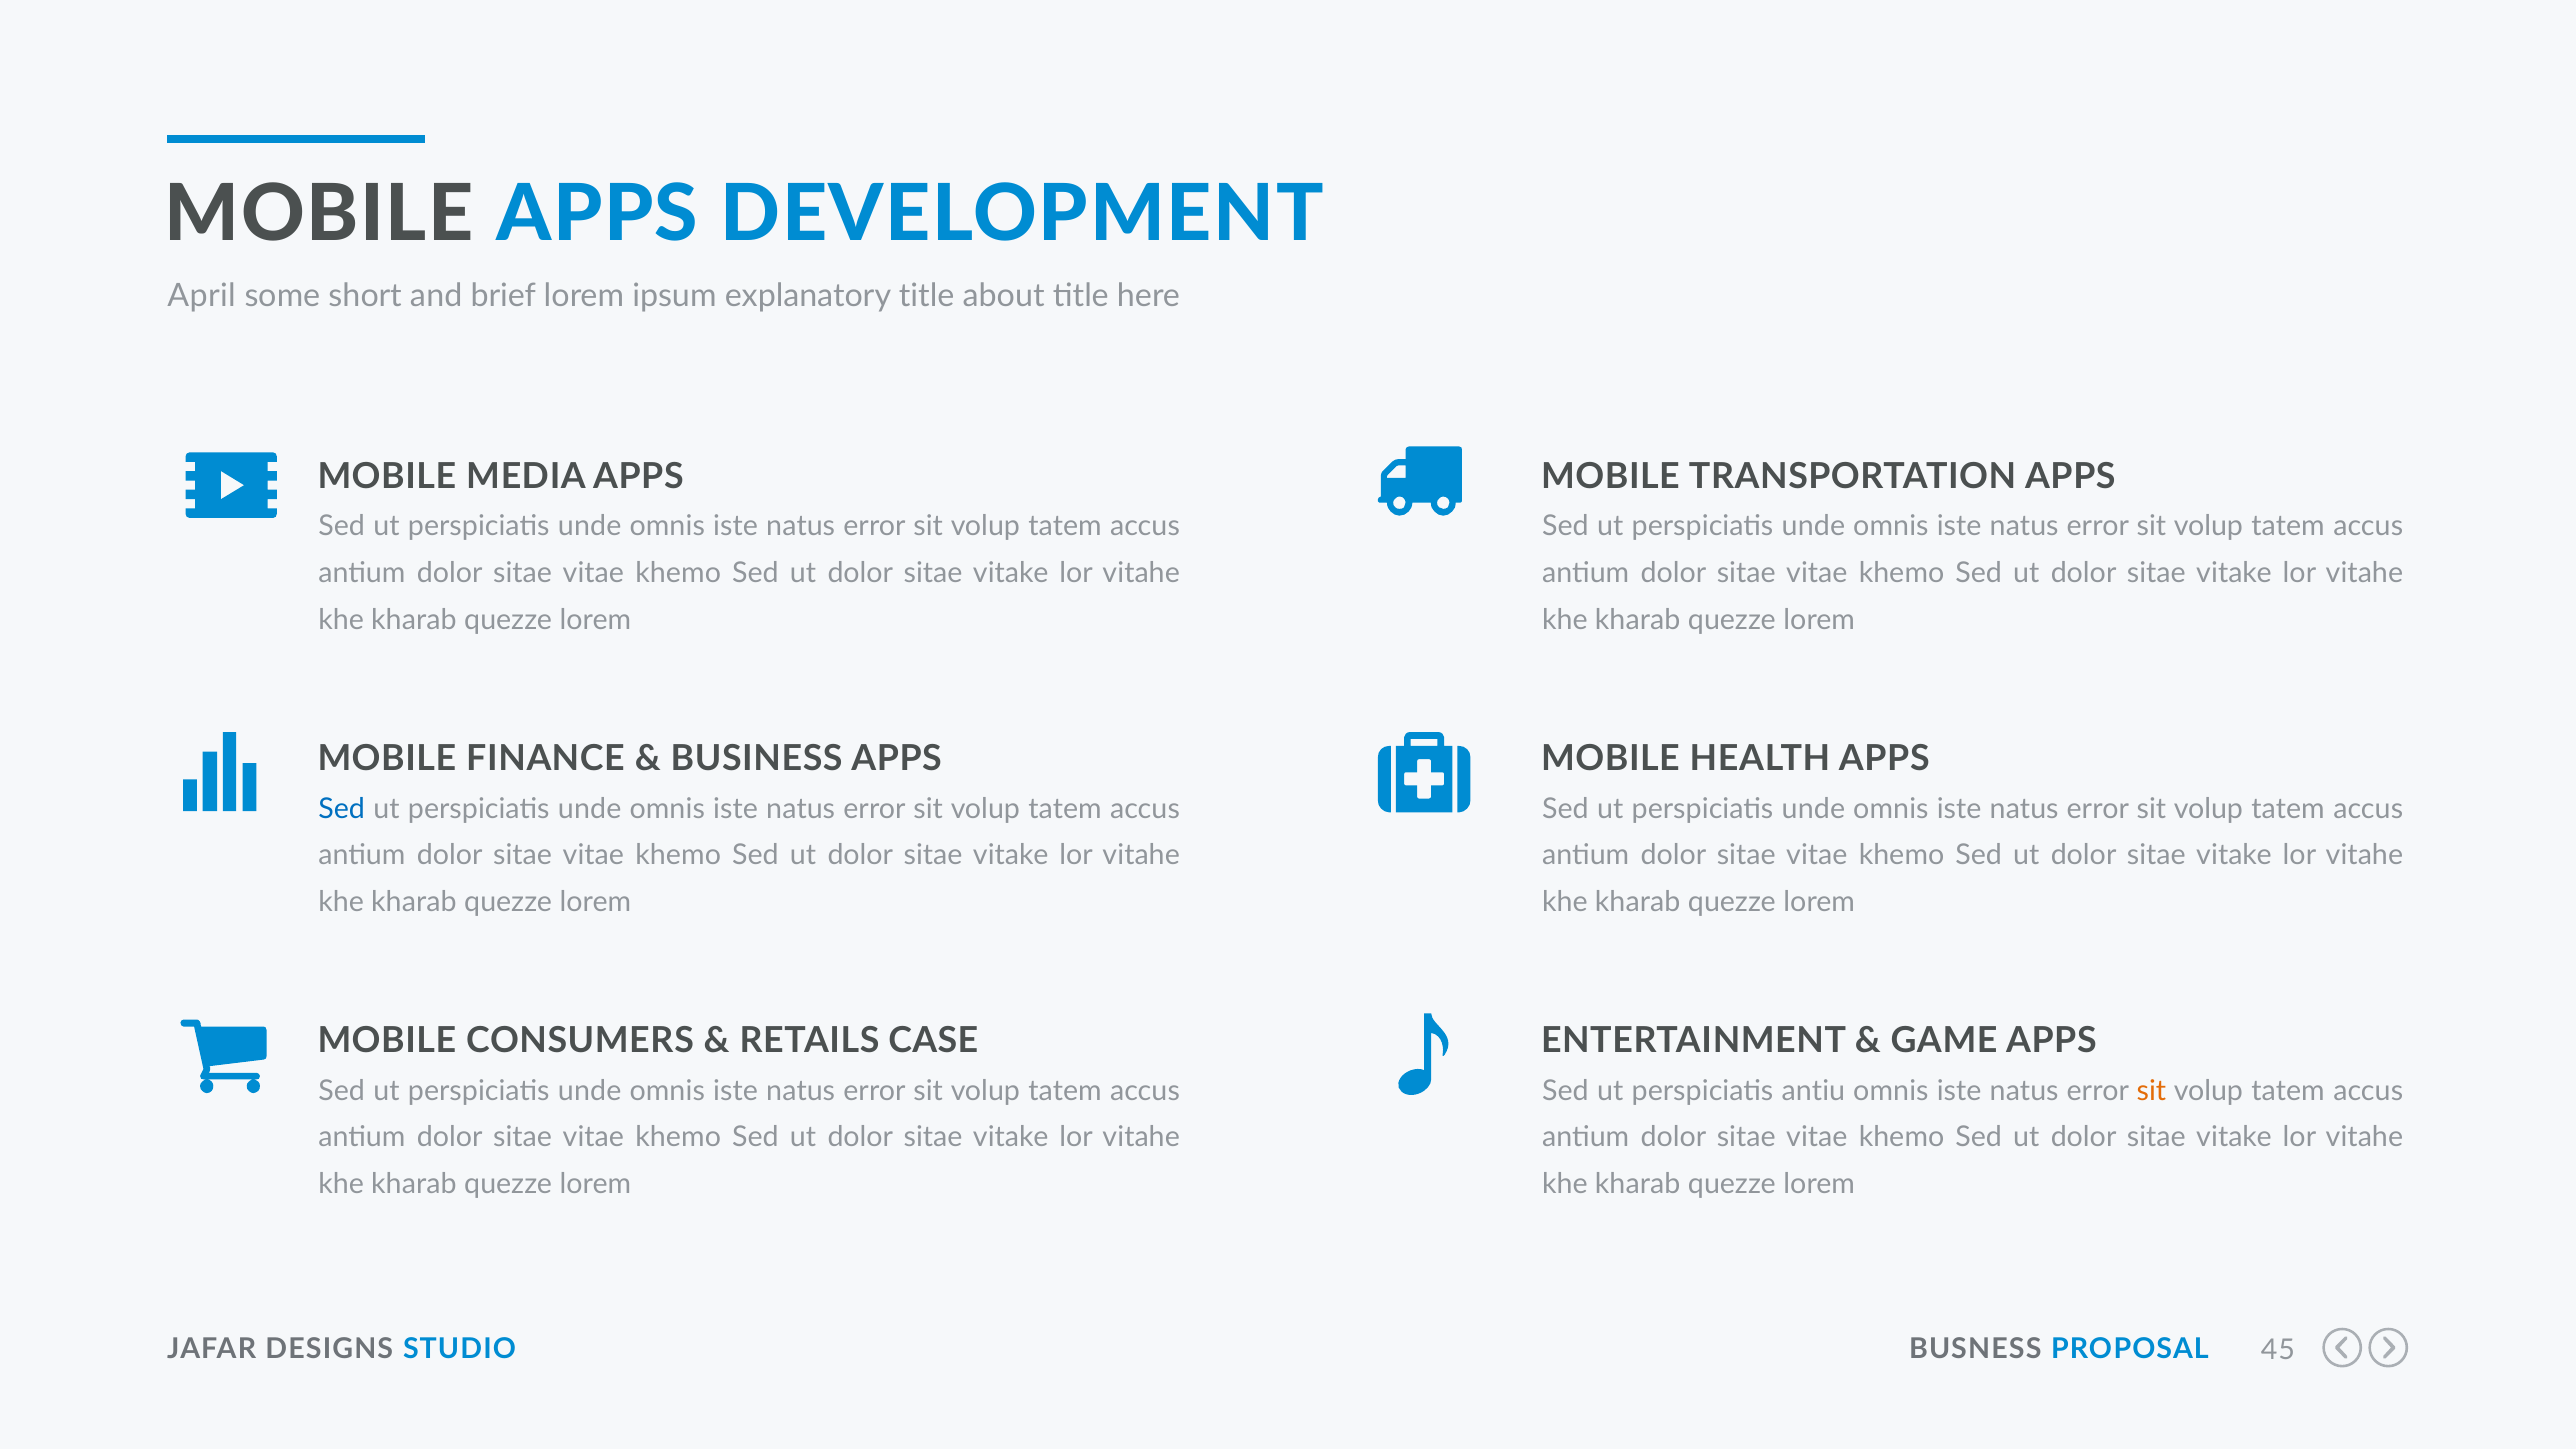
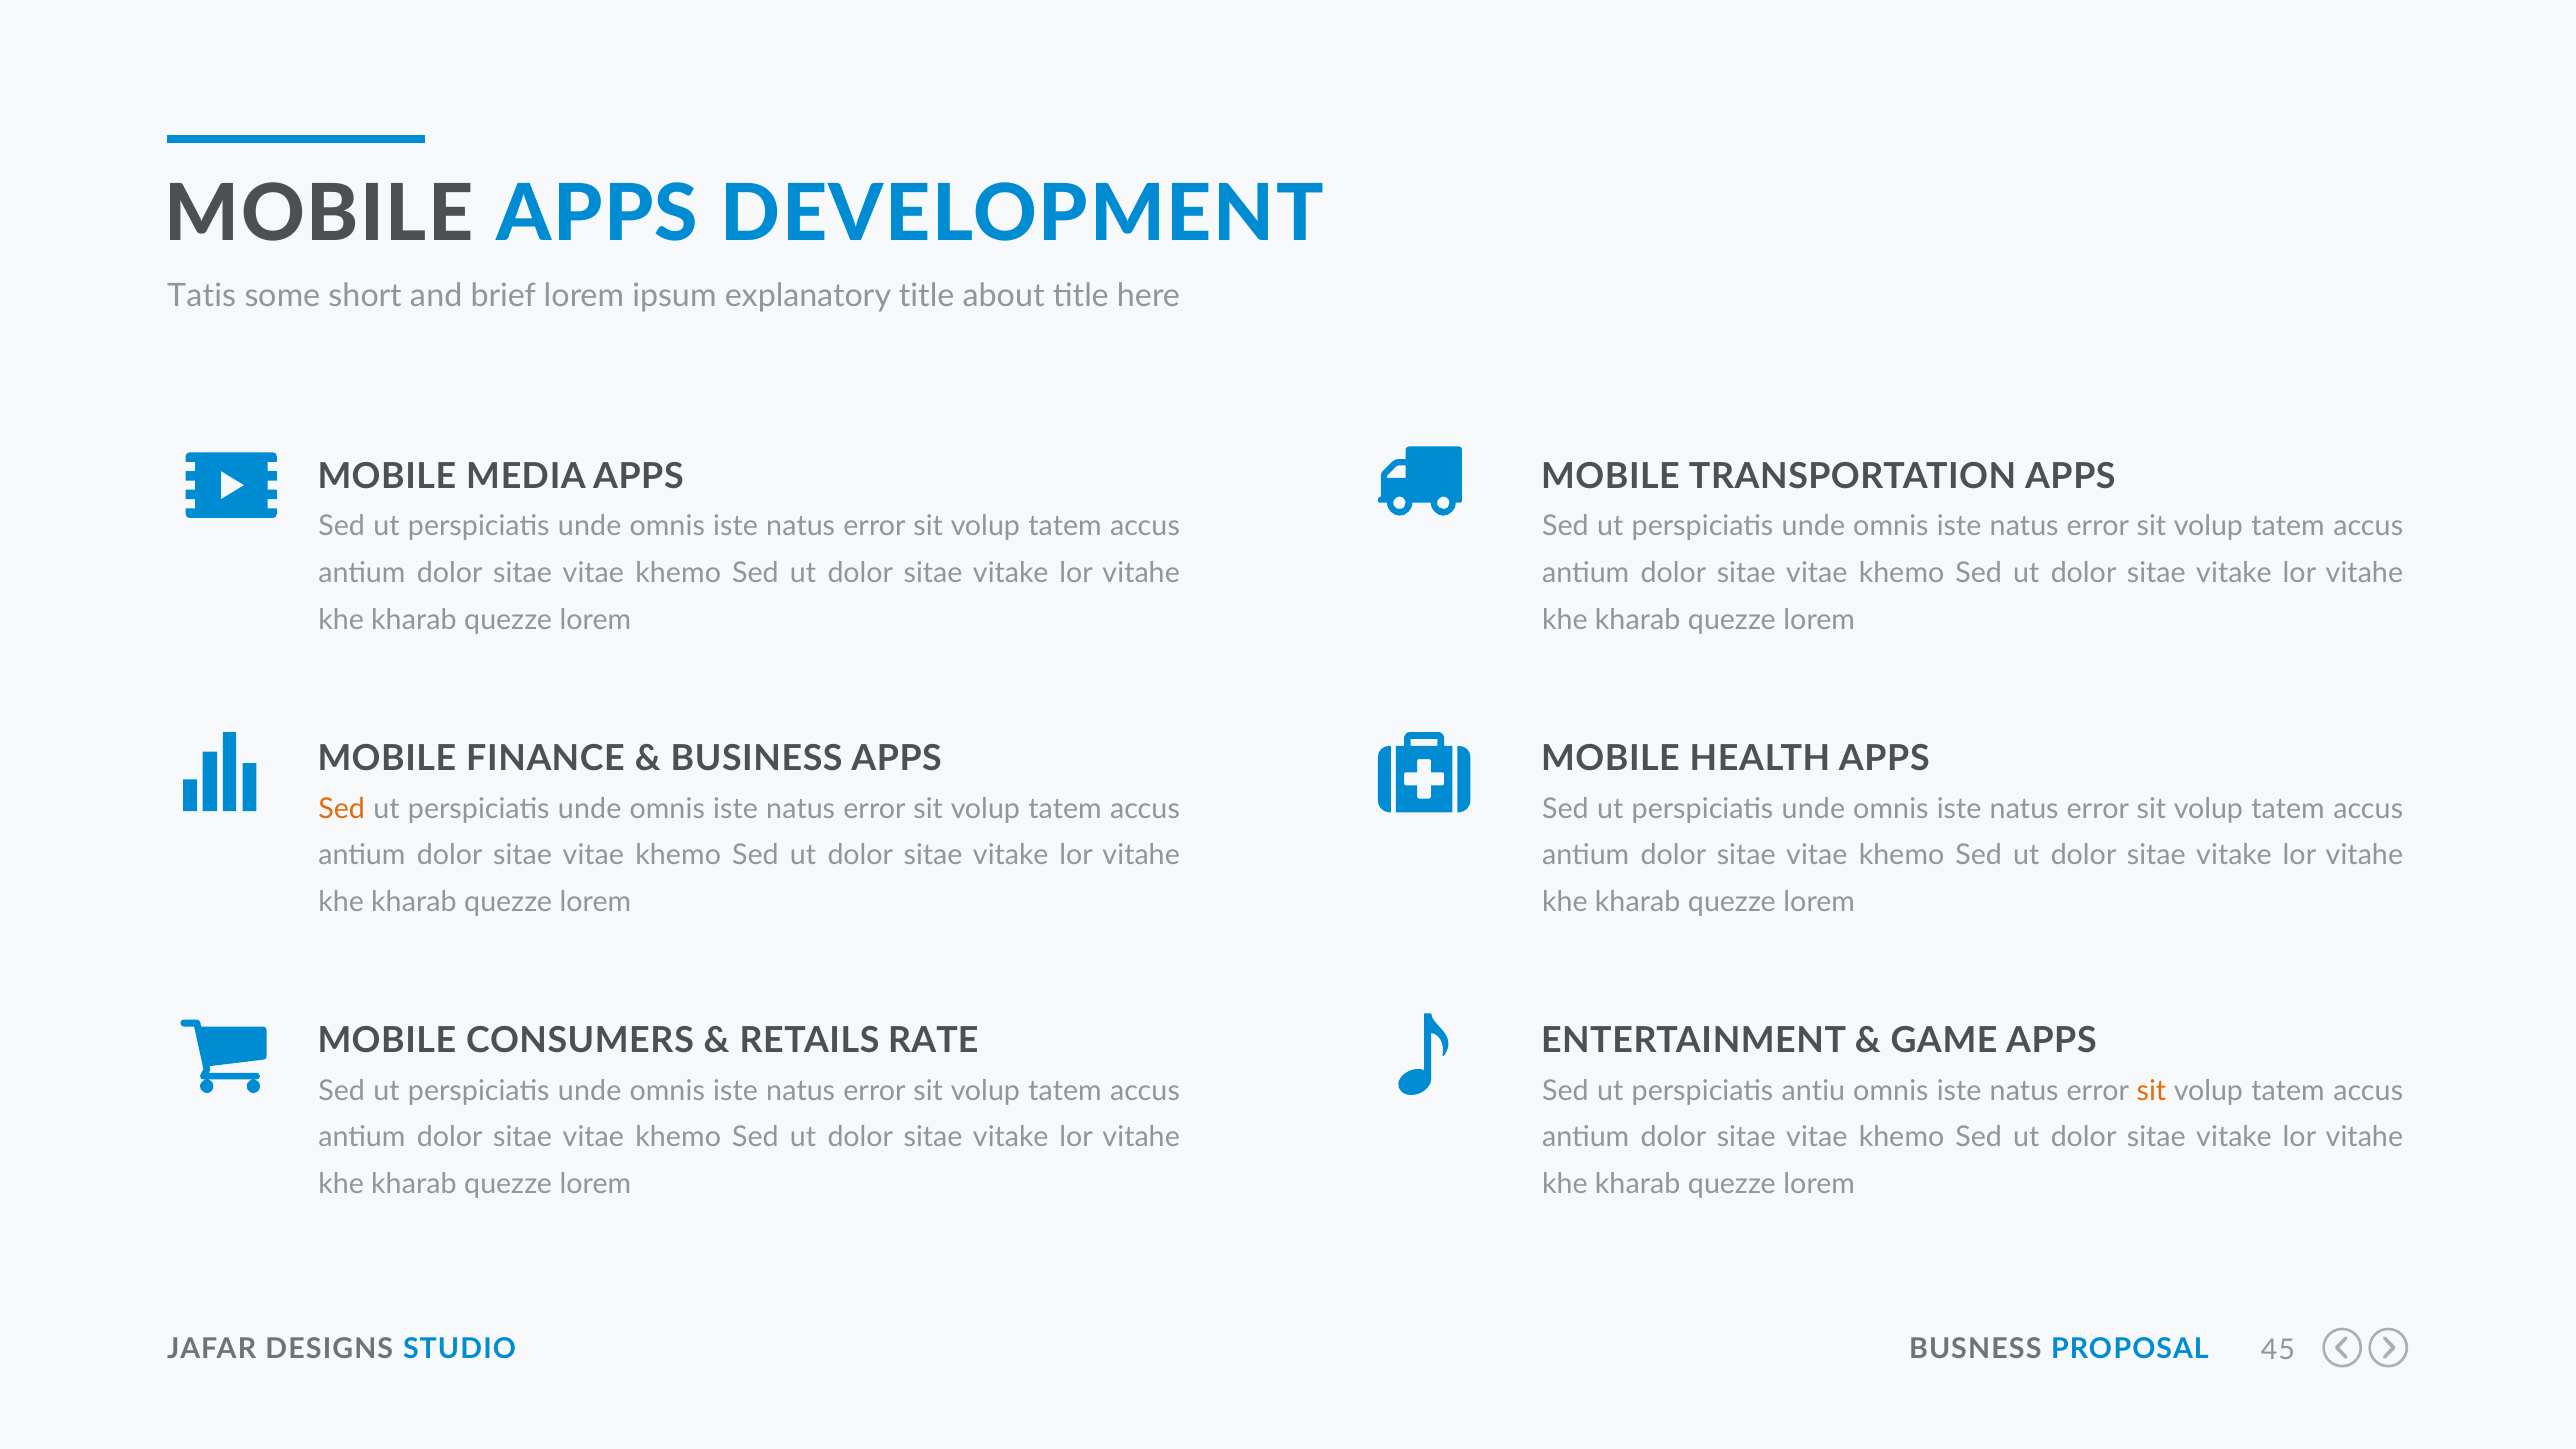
April: April -> Tatis
Sed at (342, 809) colour: blue -> orange
CASE: CASE -> RATE
